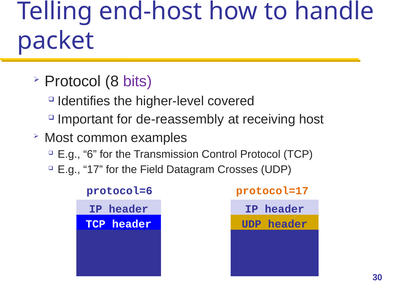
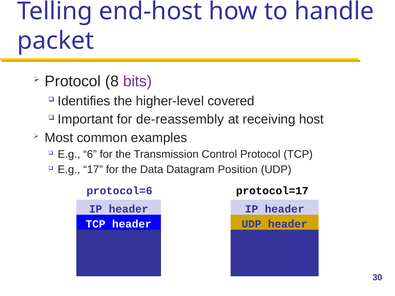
Field: Field -> Data
Crosses: Crosses -> Position
protocol=17 colour: orange -> black
